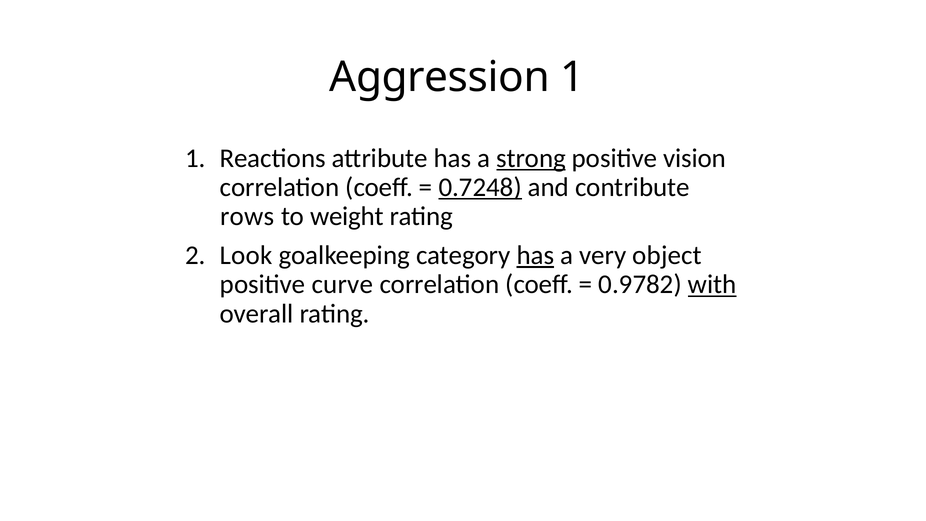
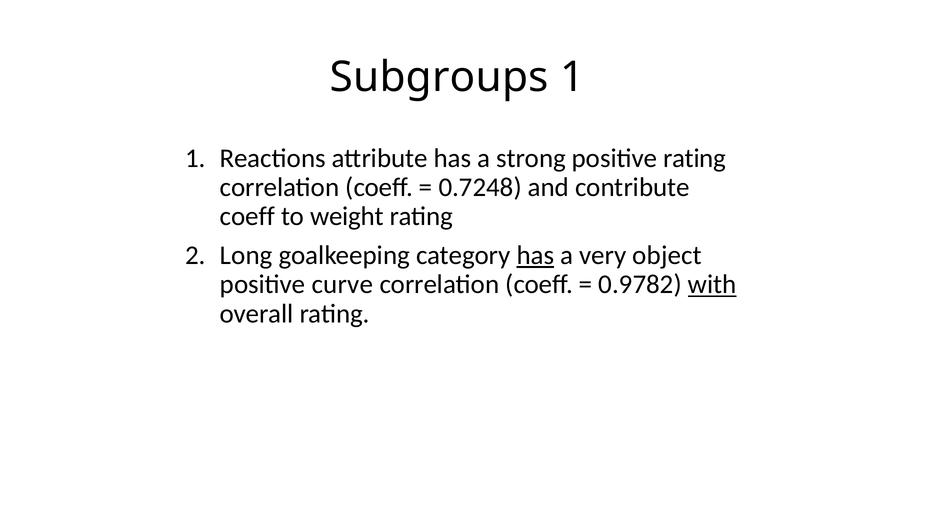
Aggression: Aggression -> Subgroups
strong underline: present -> none
positive vision: vision -> rating
0.7248 underline: present -> none
rows at (247, 216): rows -> coeff
Look: Look -> Long
